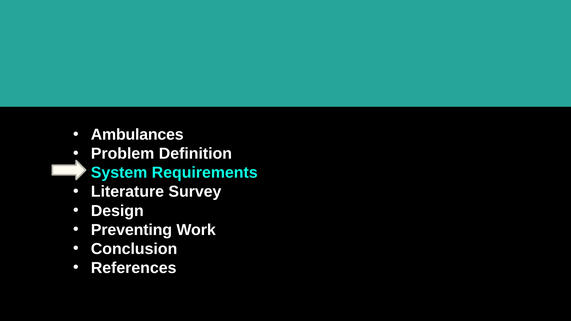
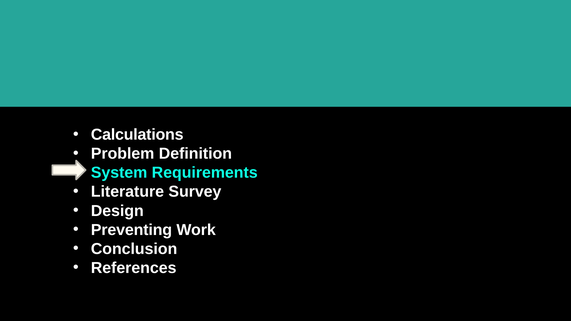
Ambulances: Ambulances -> Calculations
